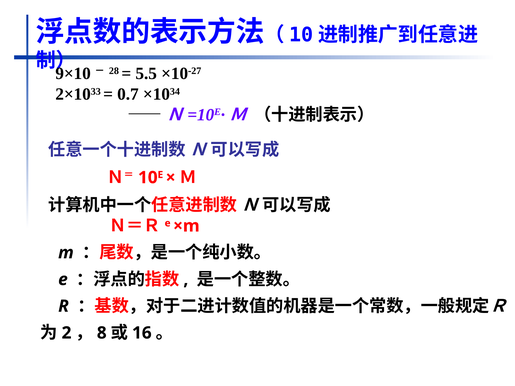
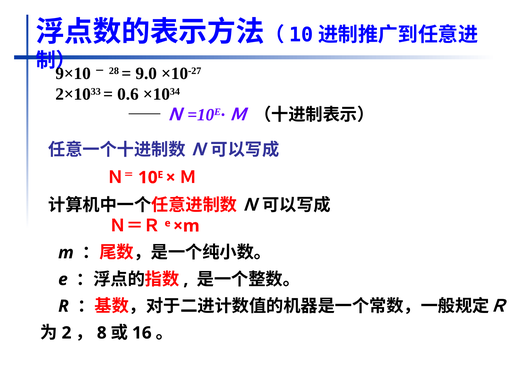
5.5: 5.5 -> 9.0
0.7: 0.7 -> 0.6
